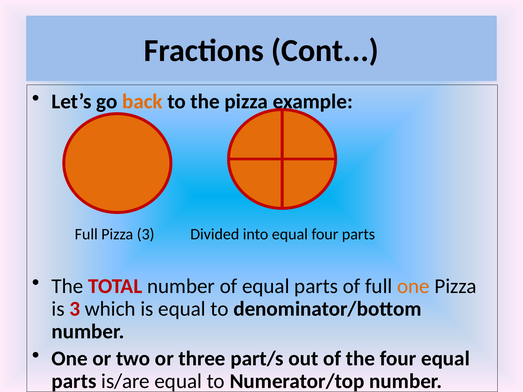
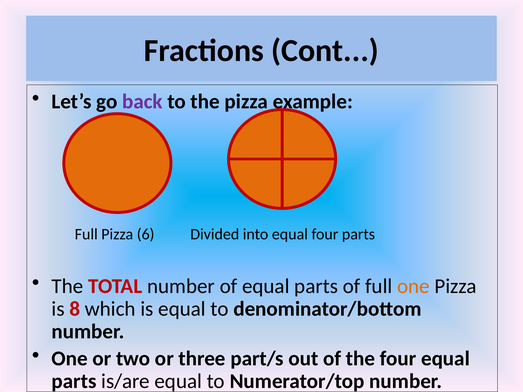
back colour: orange -> purple
Pizza 3: 3 -> 6
is 3: 3 -> 8
